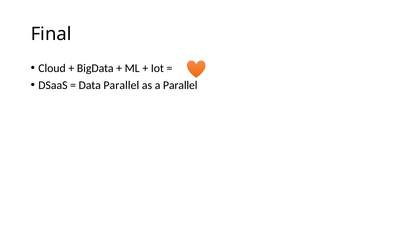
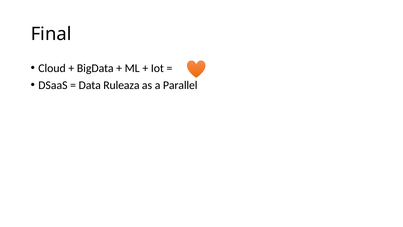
Data Parallel: Parallel -> Ruleaza
